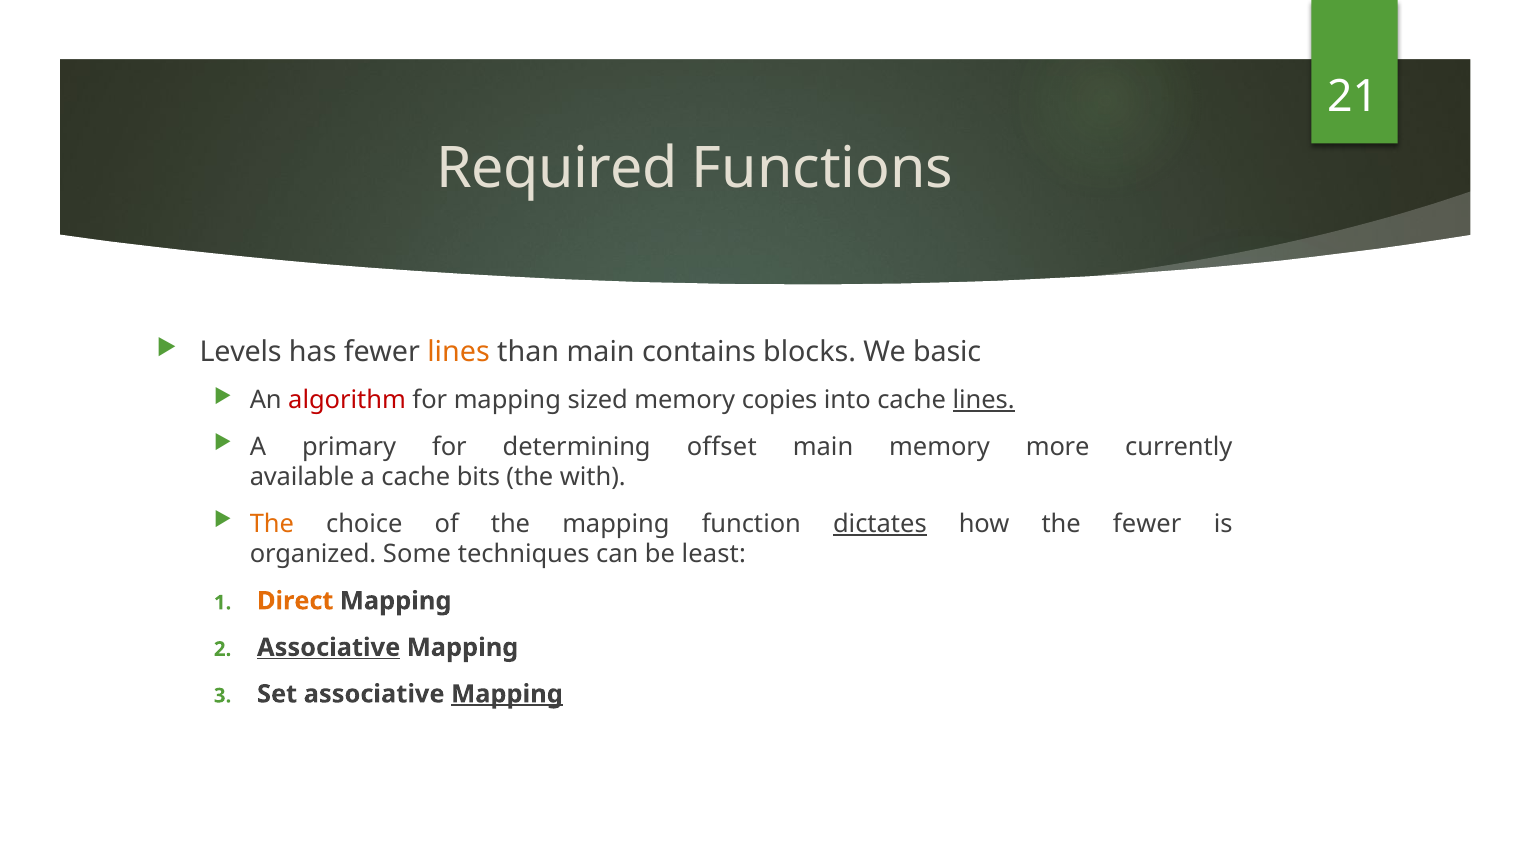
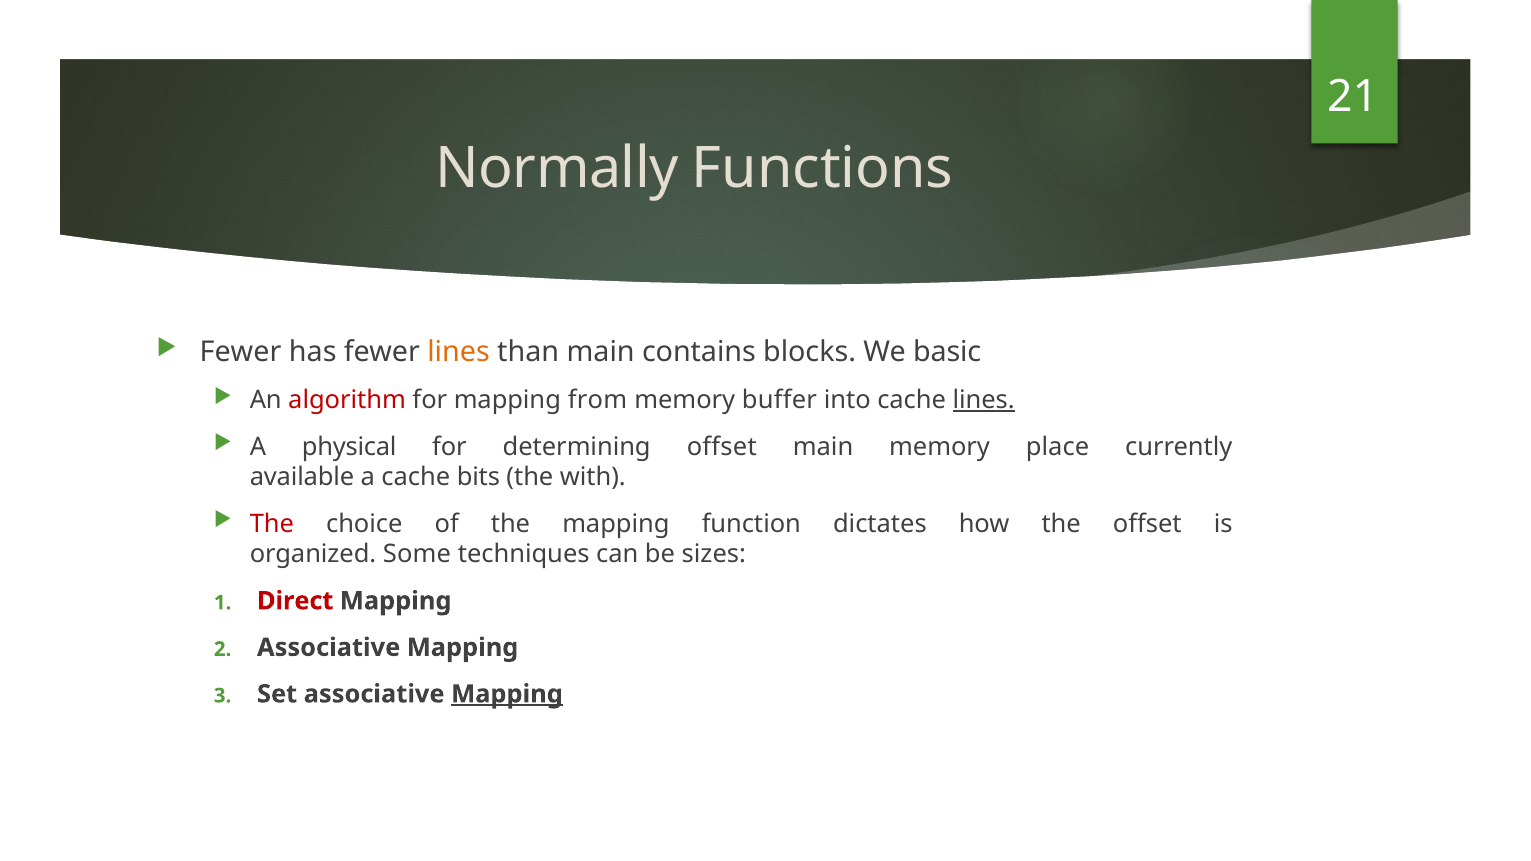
Required: Required -> Normally
Levels at (241, 352): Levels -> Fewer
sized: sized -> from
copies: copies -> buffer
primary: primary -> physical
more: more -> place
The at (272, 524) colour: orange -> red
dictates underline: present -> none
the fewer: fewer -> offset
least: least -> sizes
Direct colour: orange -> red
Associative at (329, 648) underline: present -> none
